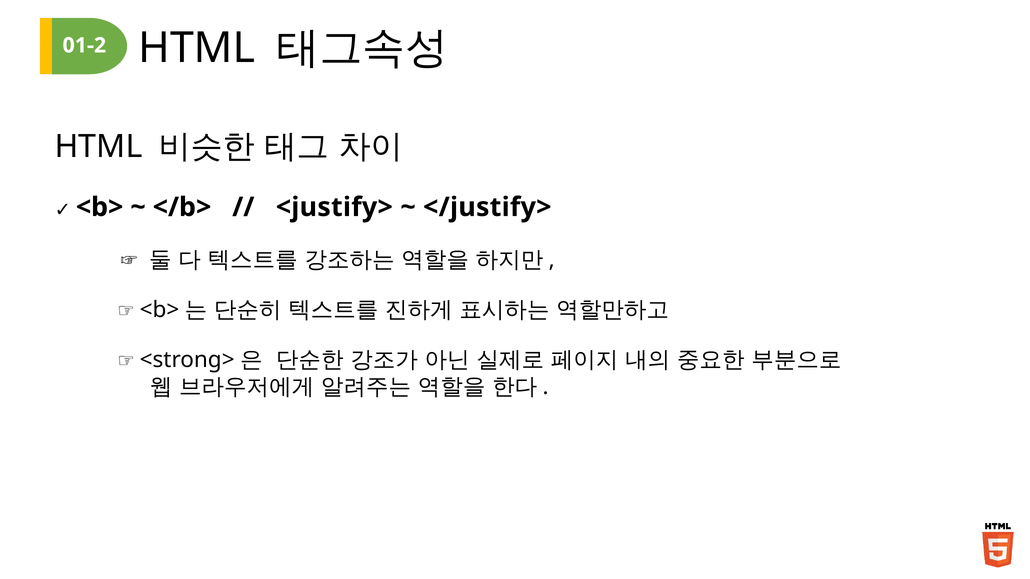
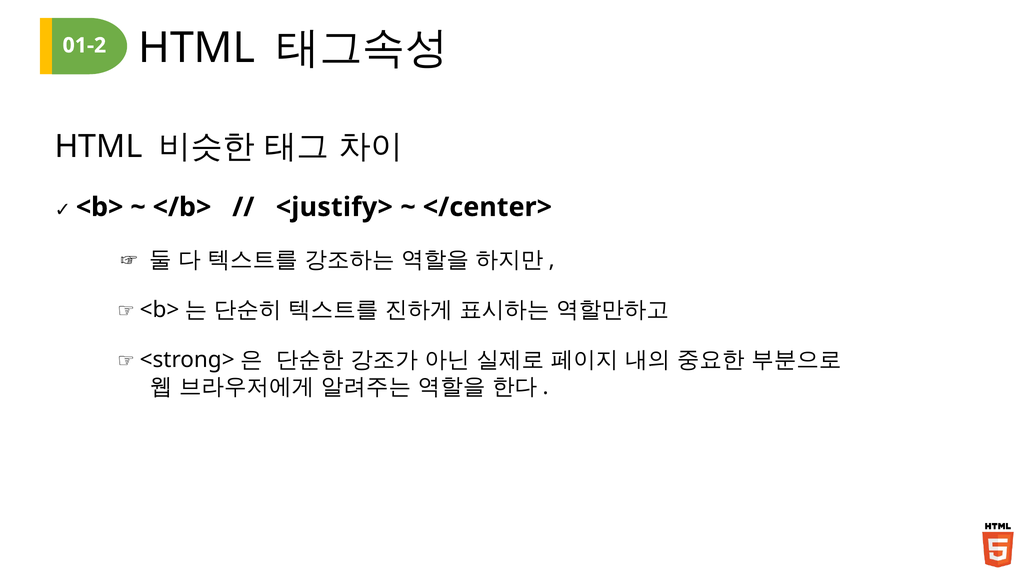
</justify>: </justify> -> </center>
